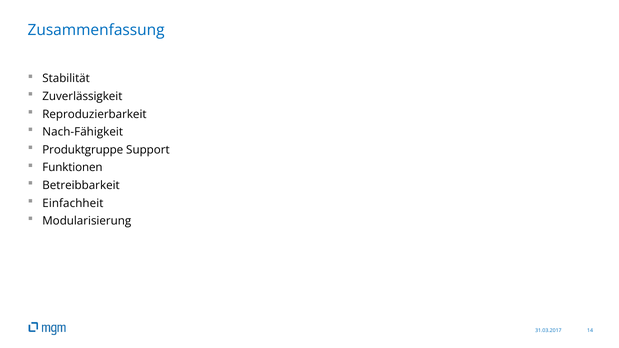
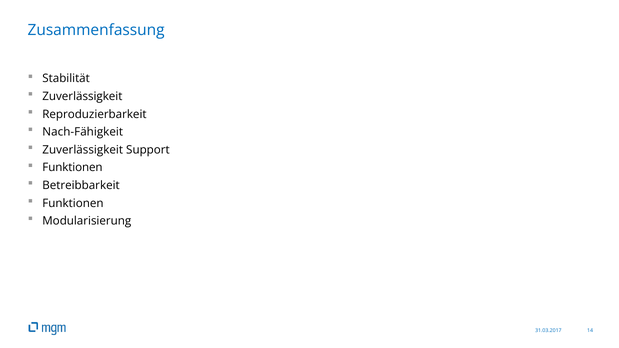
Produktgruppe at (83, 150): Produktgruppe -> Zuverlässigkeit
Einfachheit at (73, 203): Einfachheit -> Funktionen
